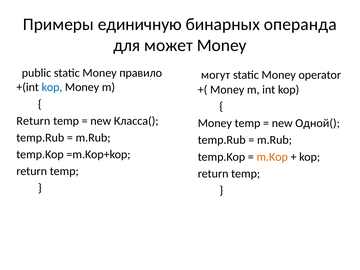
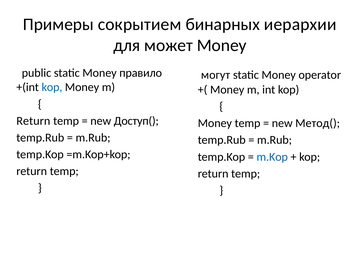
единичную: единичную -> сокрытием
операнда: операнда -> иерархии
Класса(: Класса( -> Доступ(
Одной(: Одной( -> Метод(
m.Kop colour: orange -> blue
